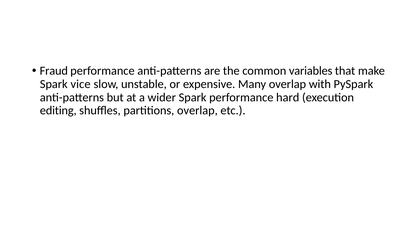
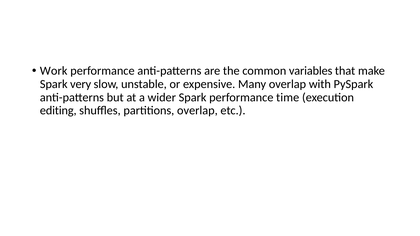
Fraud: Fraud -> Work
vice: vice -> very
hard: hard -> time
